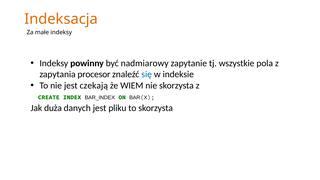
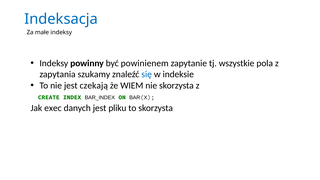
Indeksacja colour: orange -> blue
nadmiarowy: nadmiarowy -> powinienem
procesor: procesor -> szukamy
duża: duża -> exec
